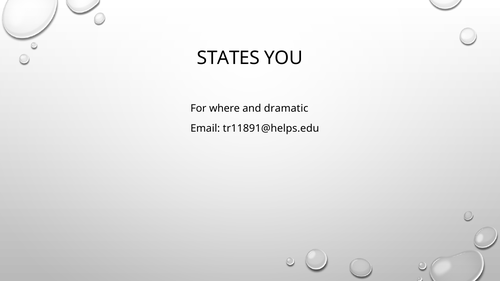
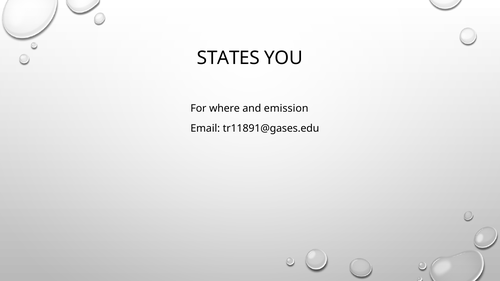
dramatic: dramatic -> emission
tr11891@helps.edu: tr11891@helps.edu -> tr11891@gases.edu
